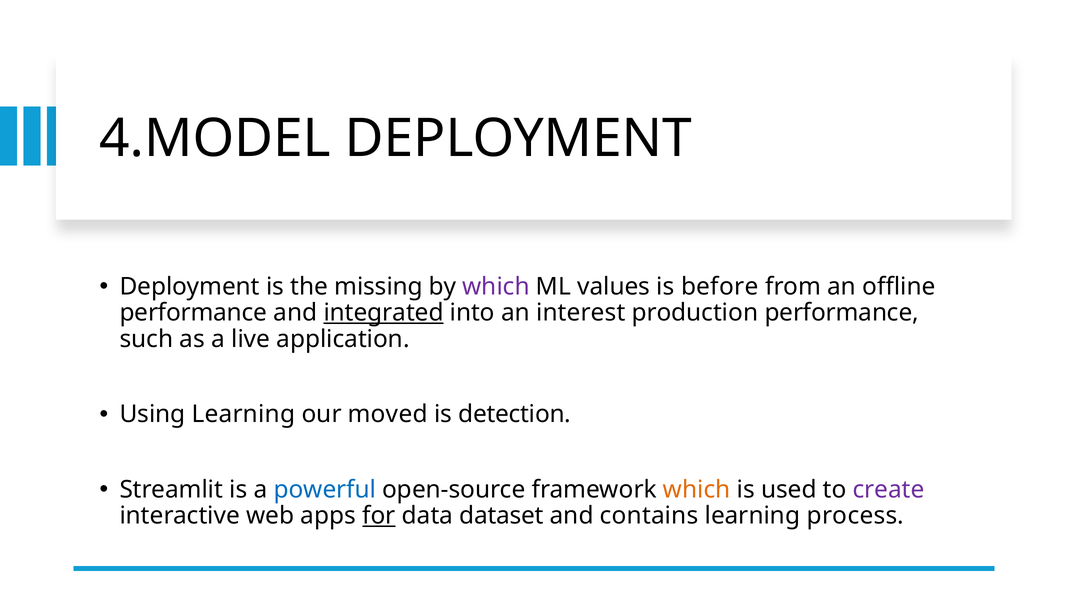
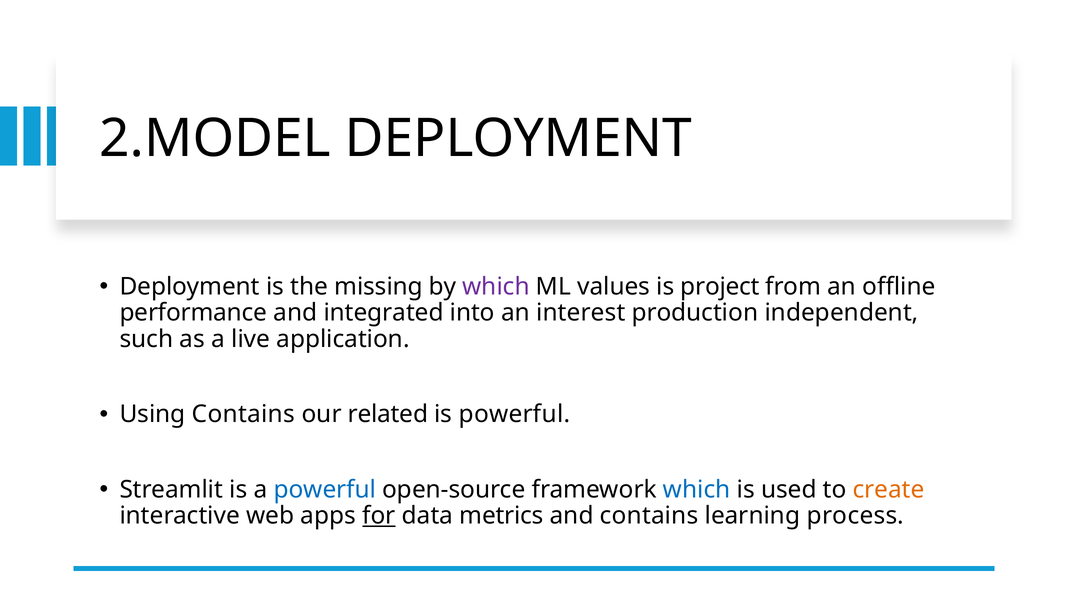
4.MODEL: 4.MODEL -> 2.MODEL
before: before -> project
integrated underline: present -> none
production performance: performance -> independent
Using Learning: Learning -> Contains
moved: moved -> related
is detection: detection -> powerful
which at (697, 489) colour: orange -> blue
create colour: purple -> orange
dataset: dataset -> metrics
